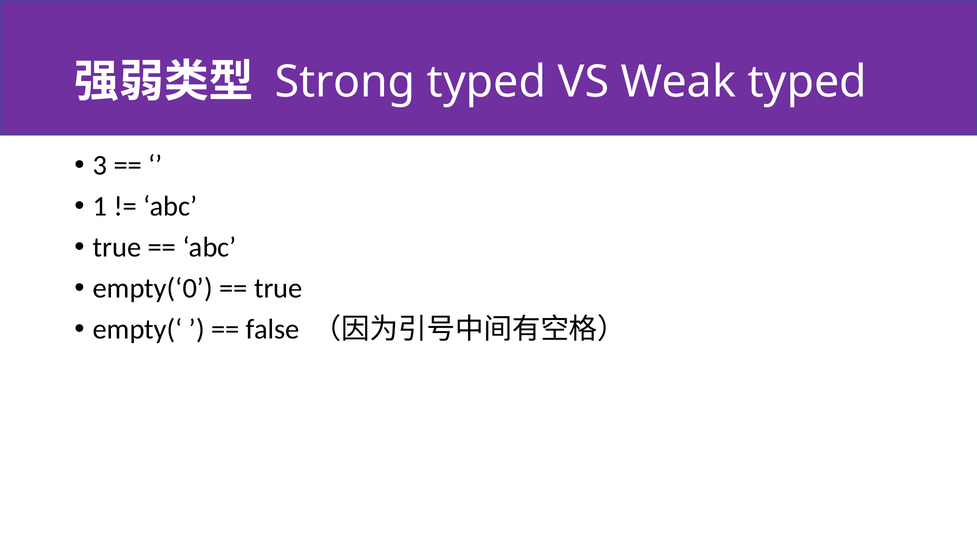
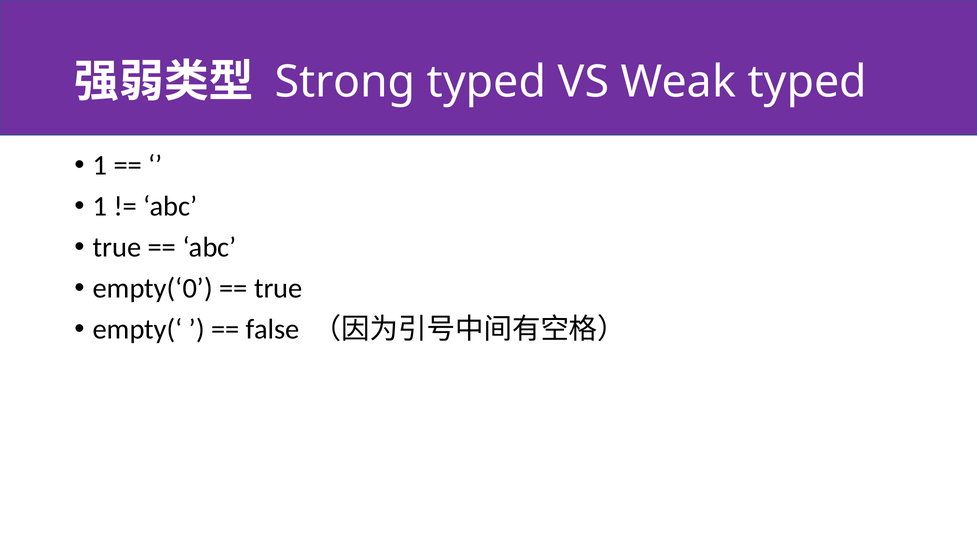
3 at (100, 165): 3 -> 1
